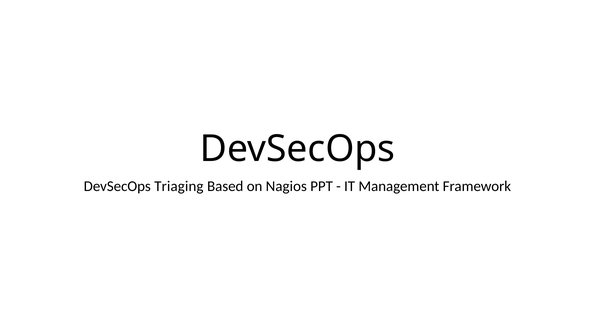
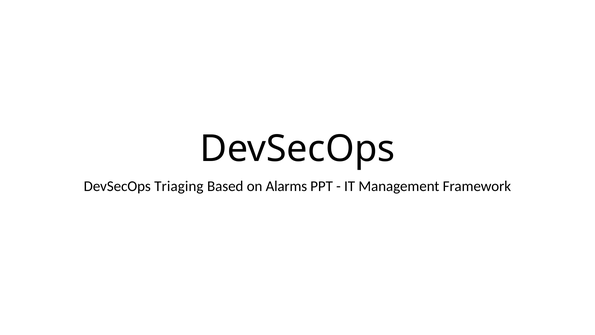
Nagios: Nagios -> Alarms
